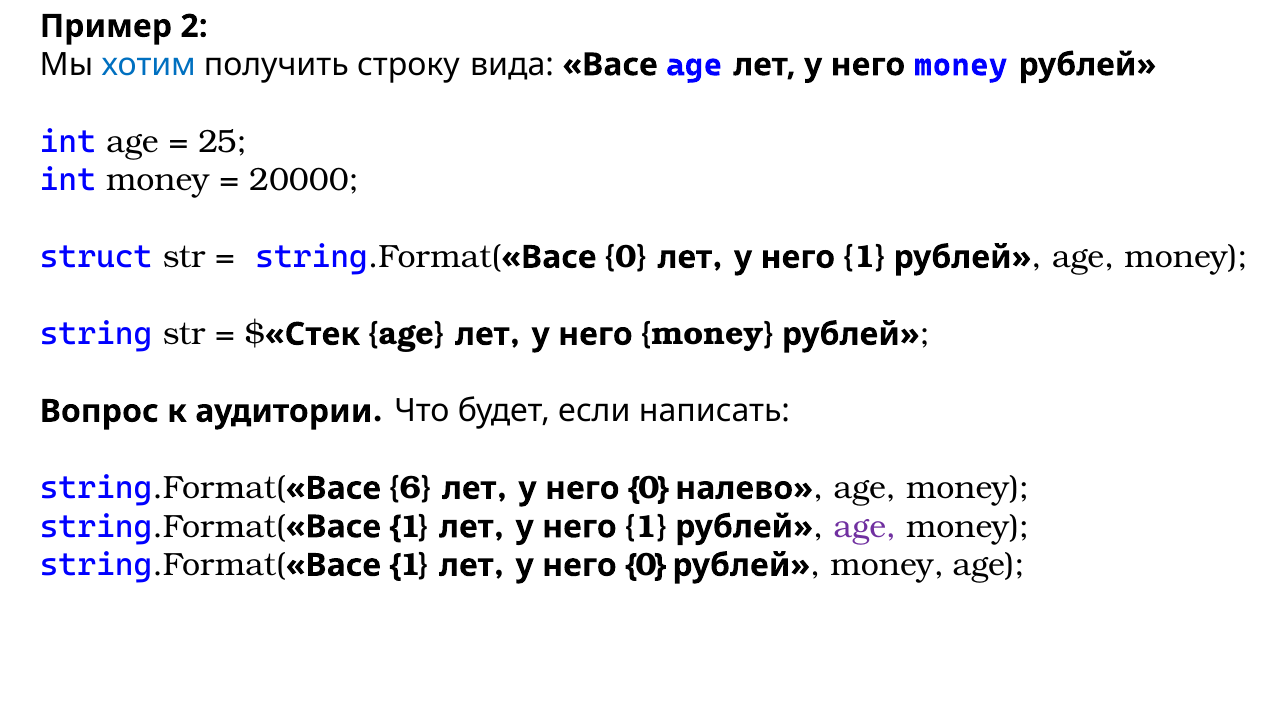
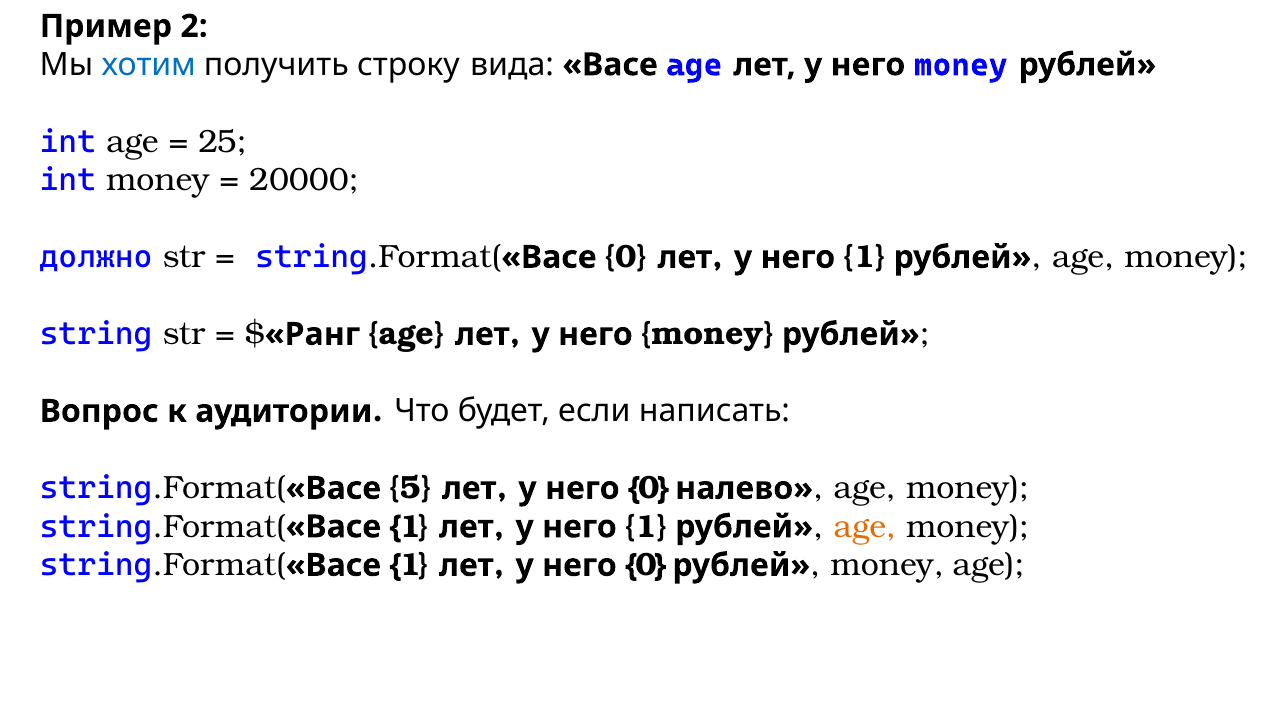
struct: struct -> должно
Стек: Стек -> Ранг
6: 6 -> 5
age at (865, 527) colour: purple -> orange
